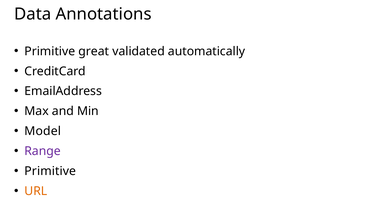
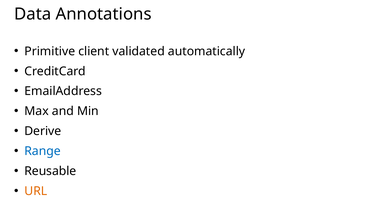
great: great -> client
Model: Model -> Derive
Range colour: purple -> blue
Primitive at (50, 171): Primitive -> Reusable
